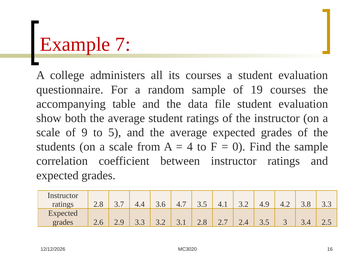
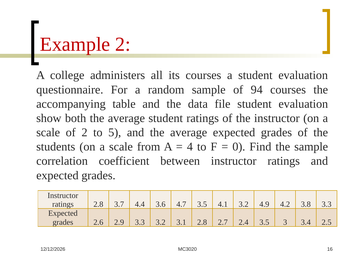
Example 7: 7 -> 2
19: 19 -> 94
of 9: 9 -> 2
